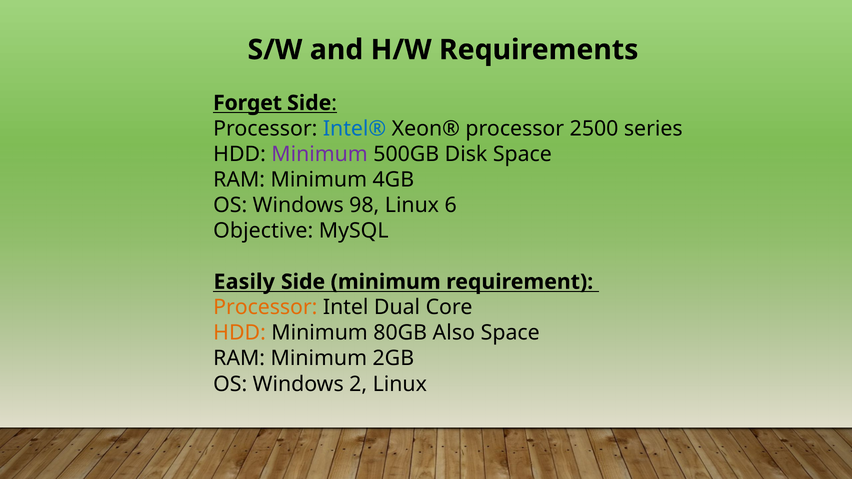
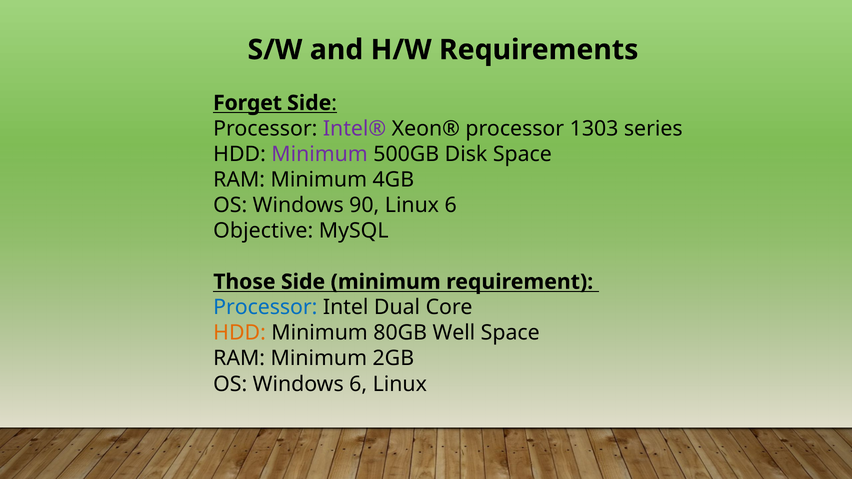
Intel® colour: blue -> purple
2500: 2500 -> 1303
98: 98 -> 90
Easily: Easily -> Those
Processor at (265, 308) colour: orange -> blue
Also: Also -> Well
Windows 2: 2 -> 6
